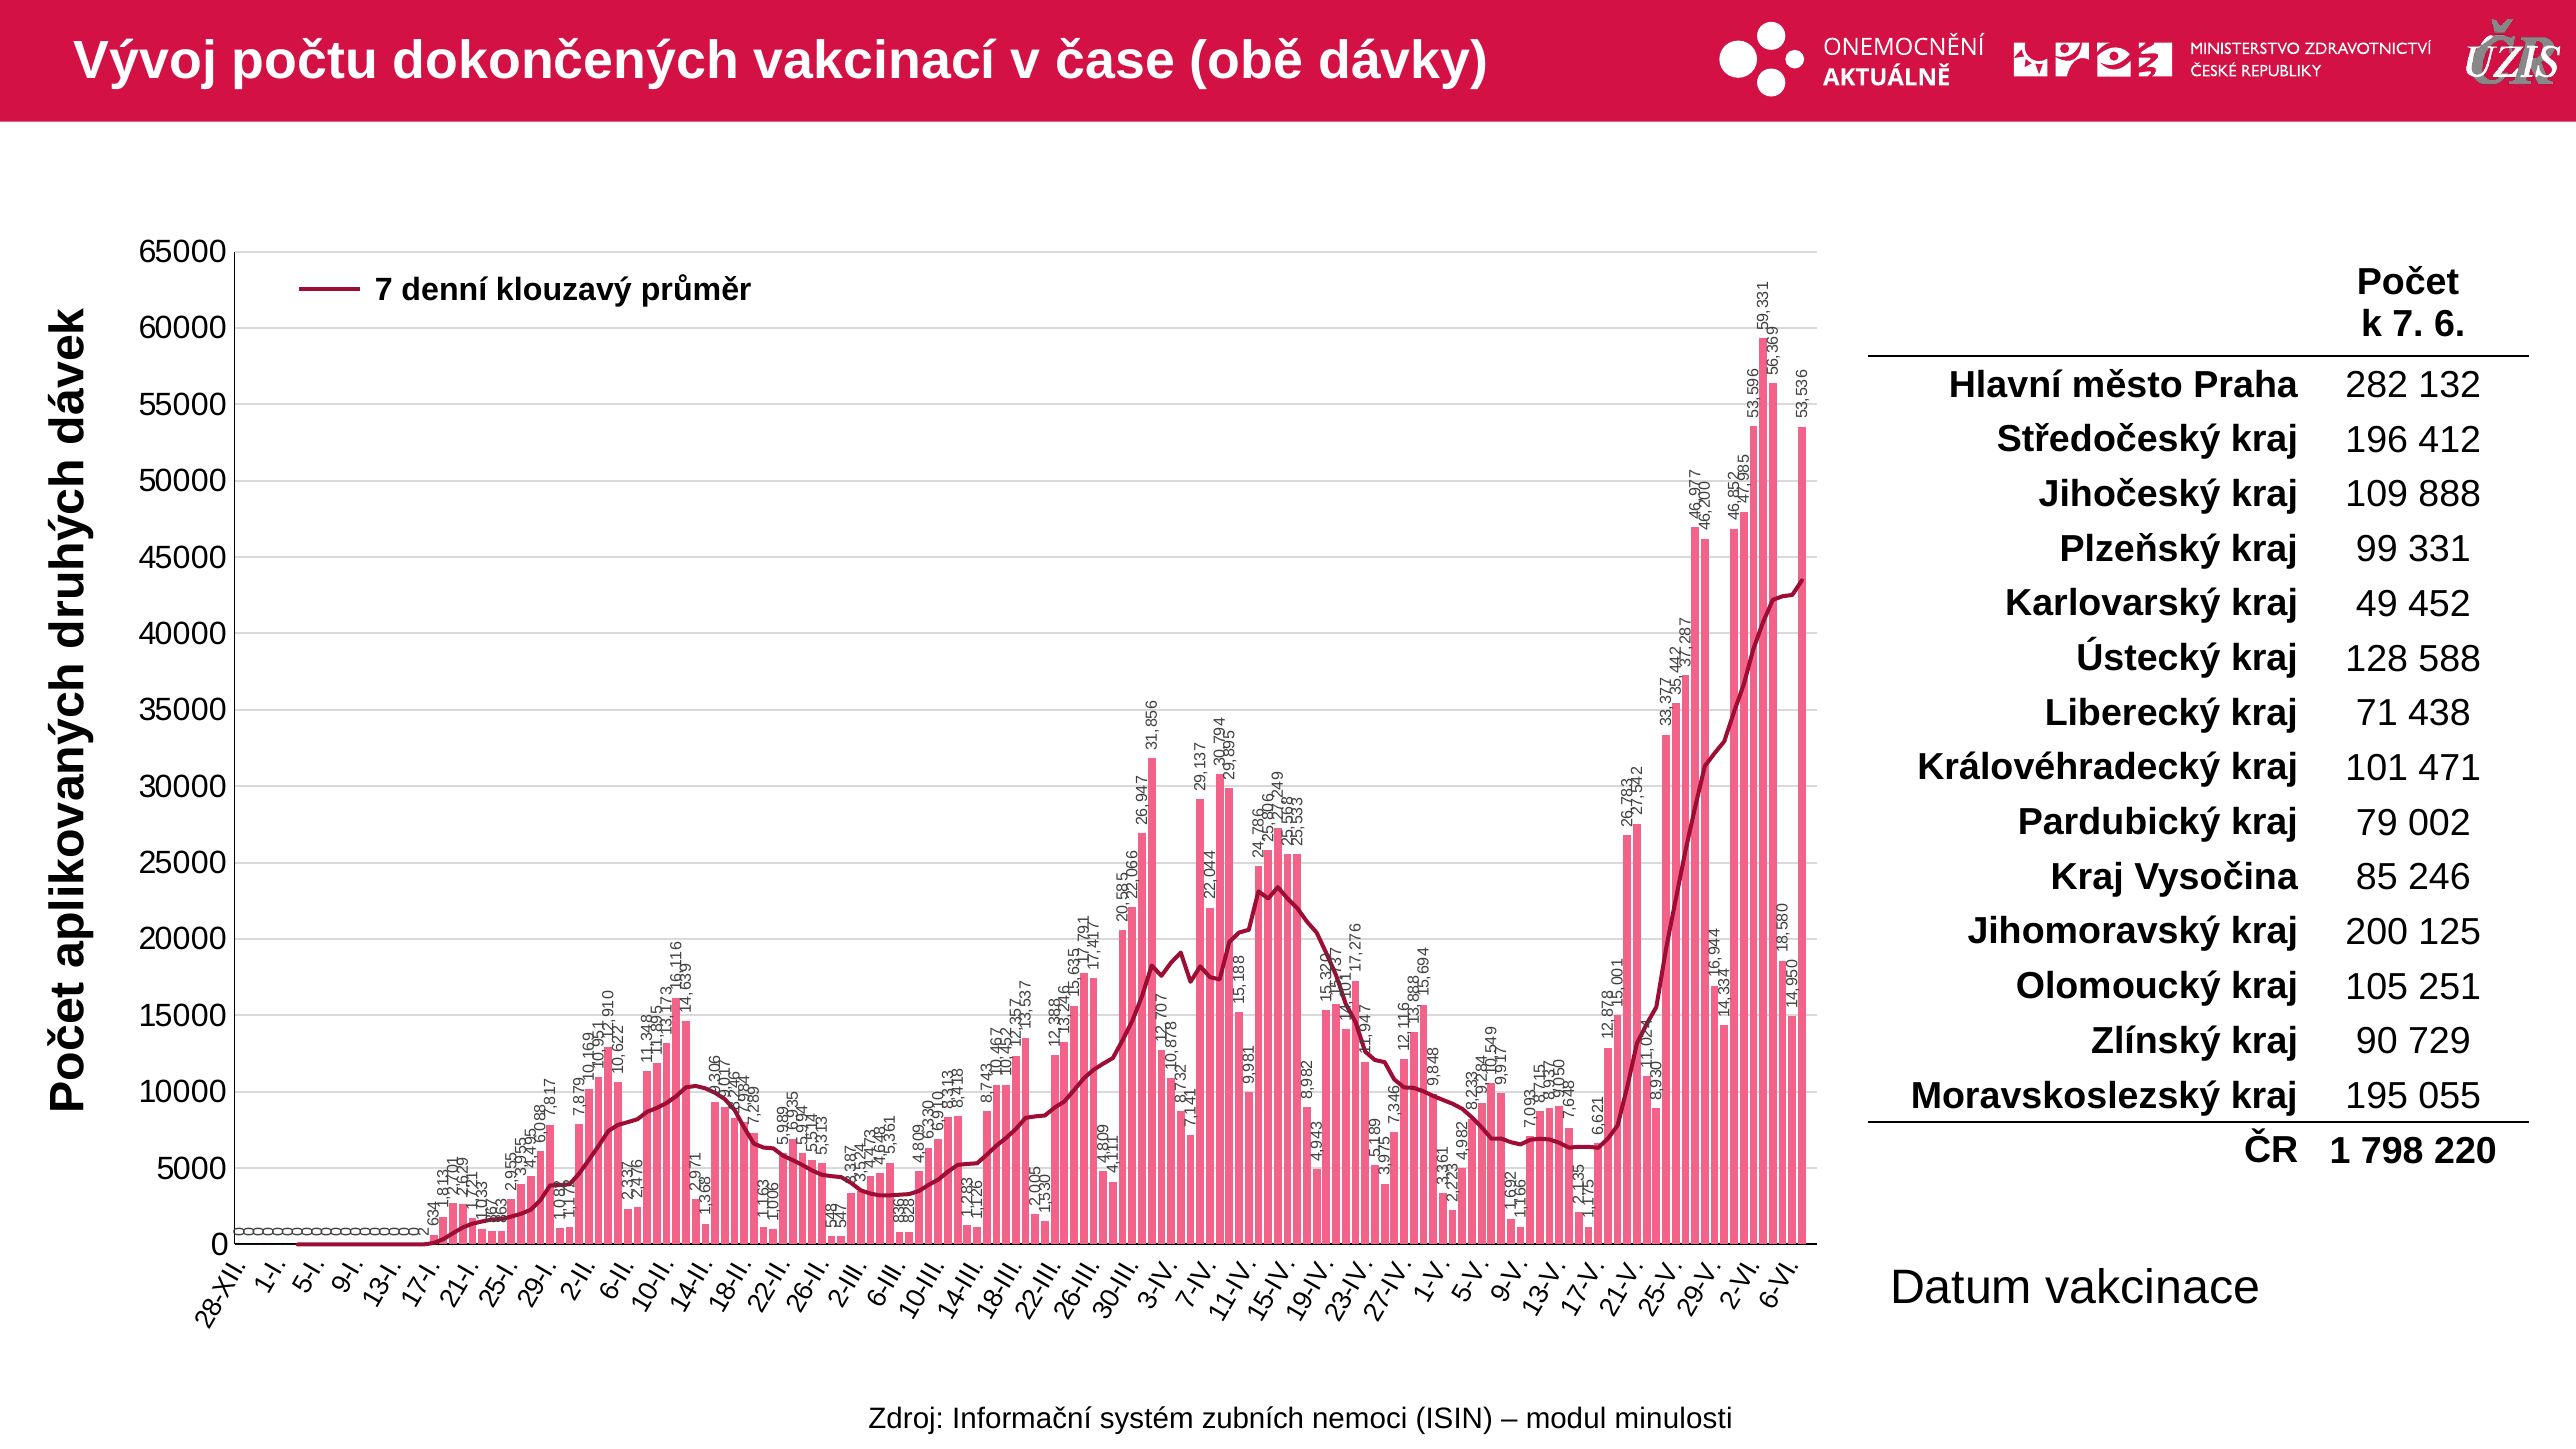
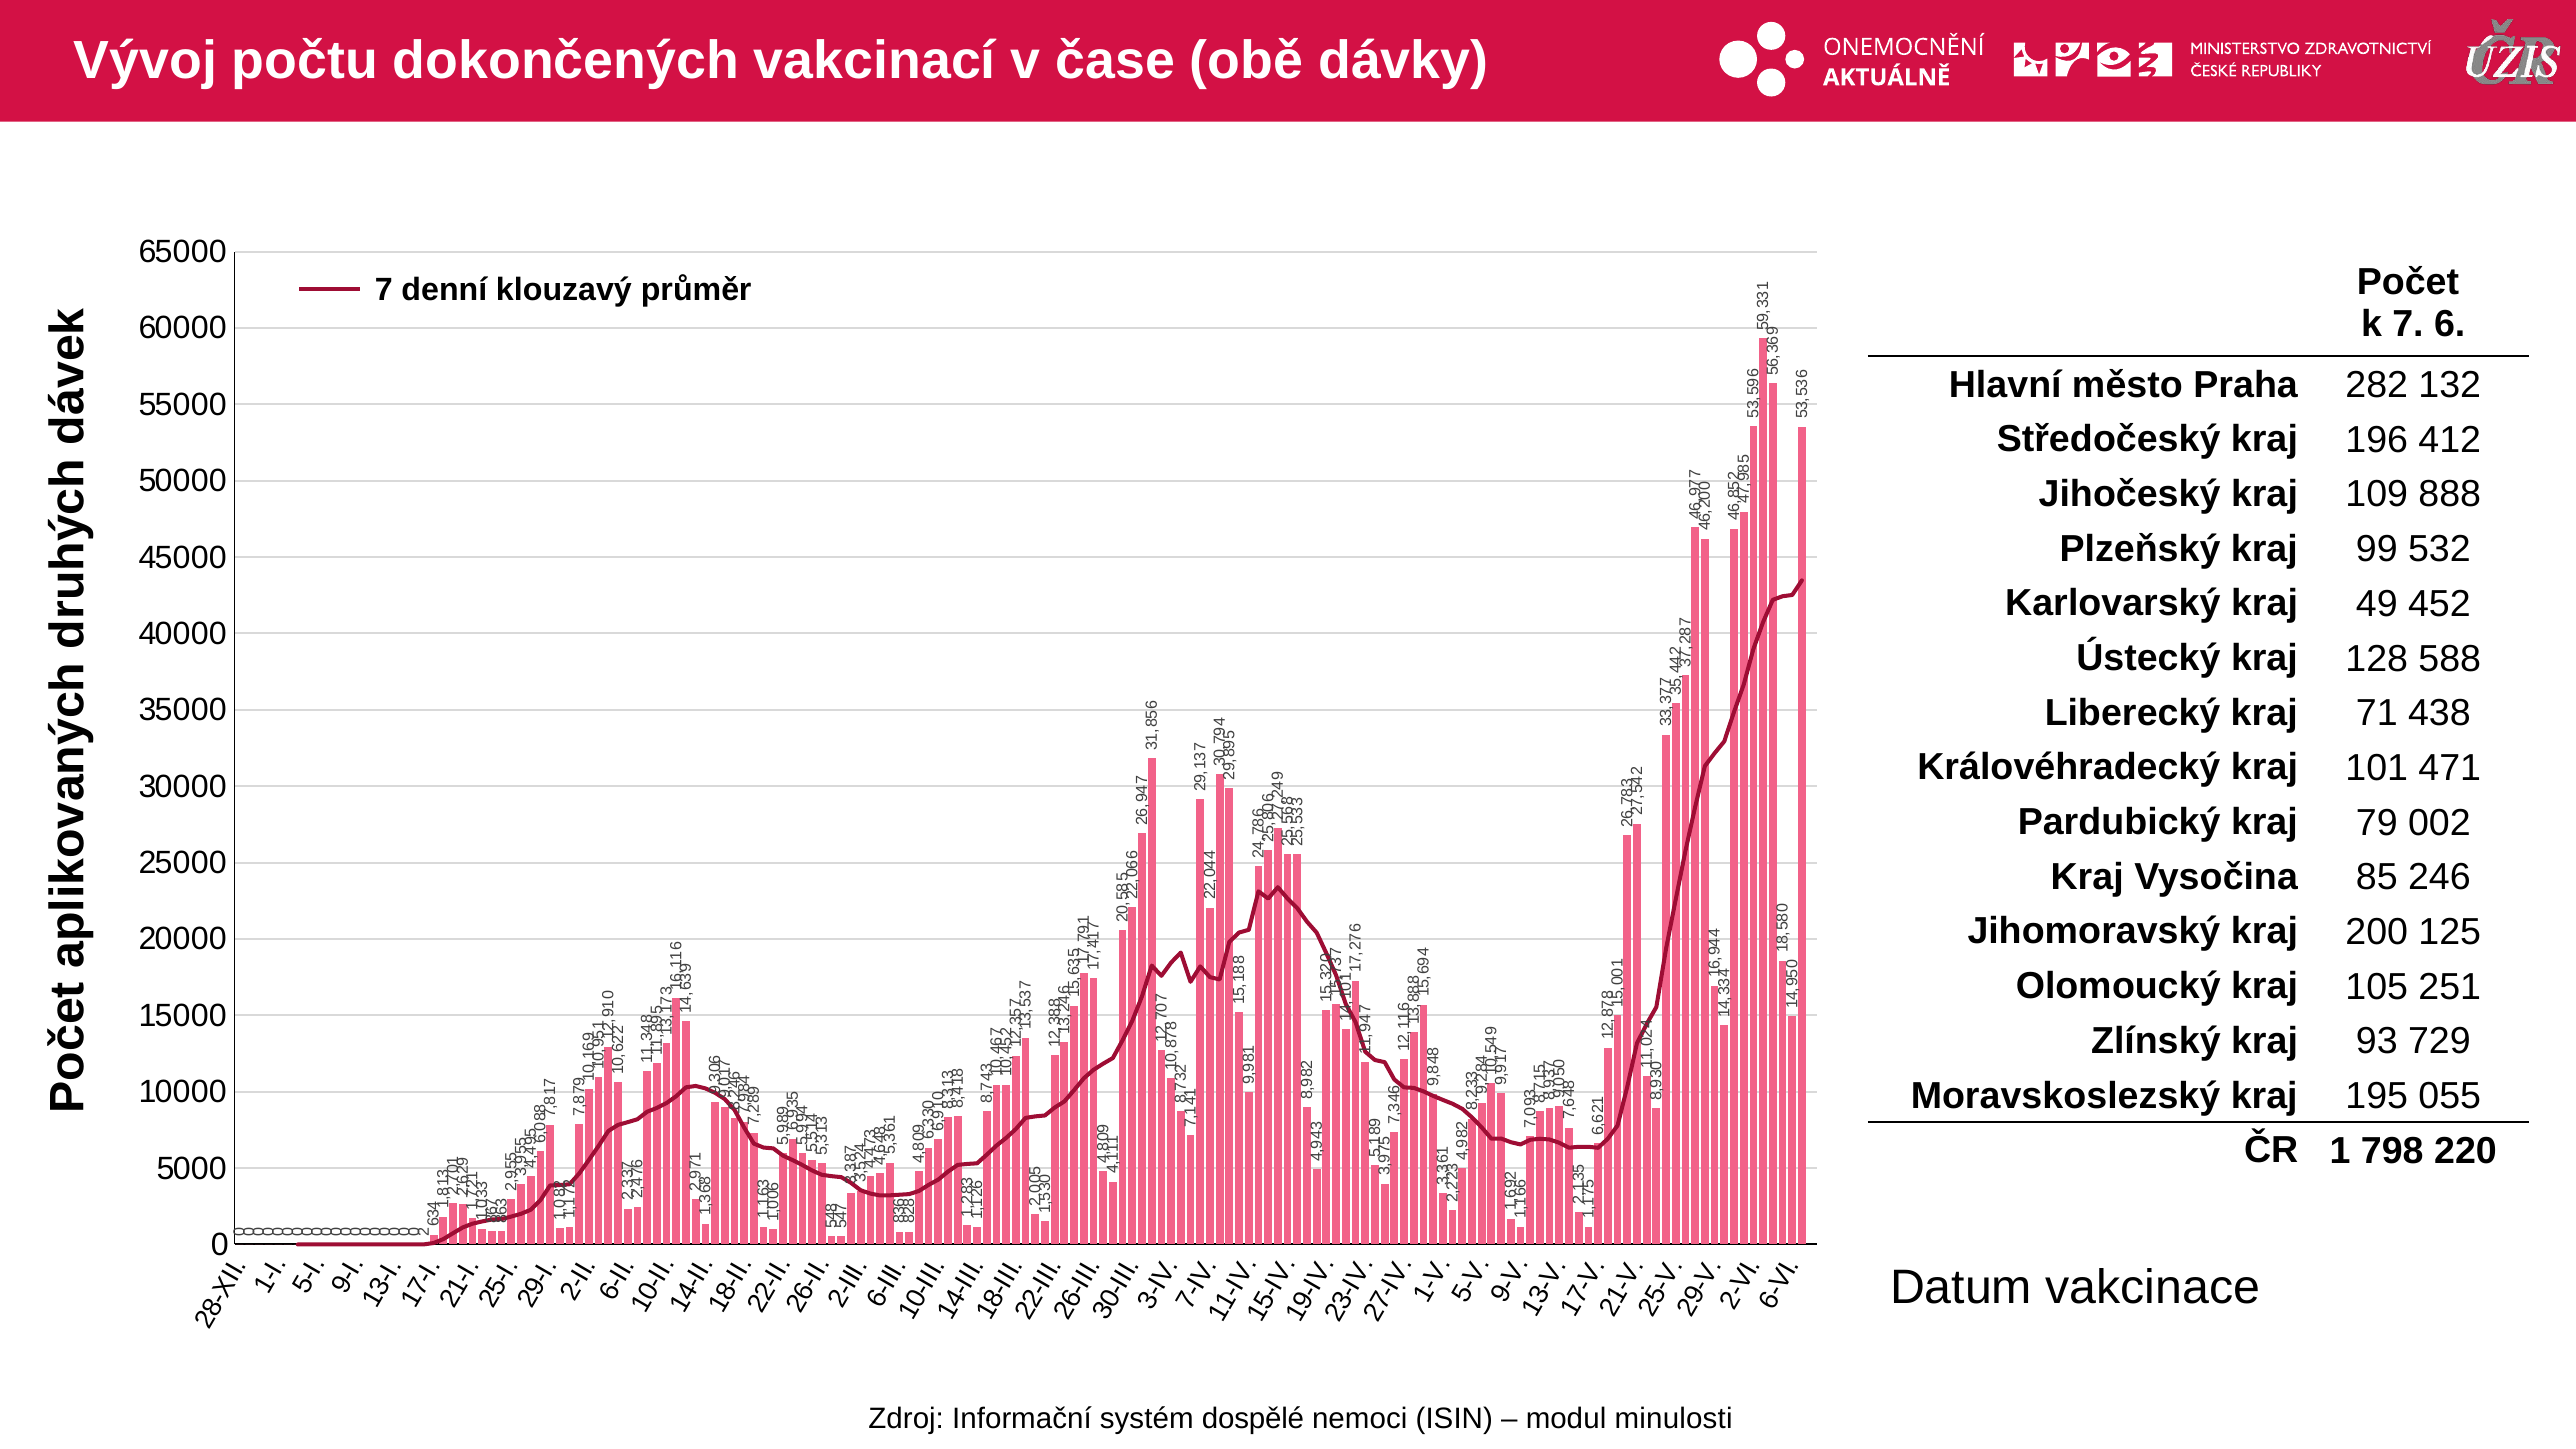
331: 331 -> 532
90: 90 -> 93
zubních: zubních -> dospělé
